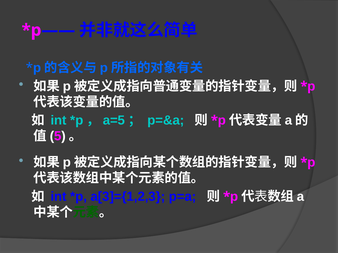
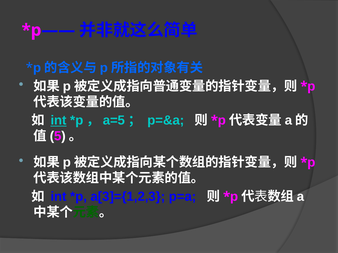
int at (59, 121) underline: none -> present
